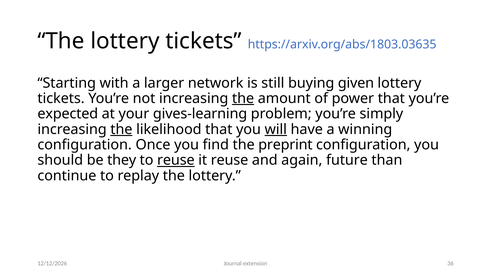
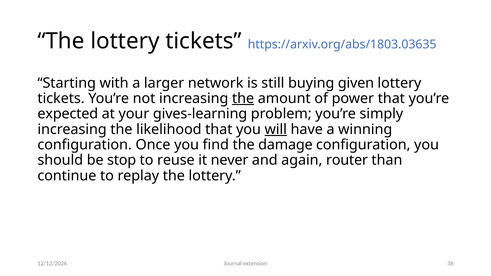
the at (121, 129) underline: present -> none
preprint: preprint -> damage
they: they -> stop
reuse at (176, 160) underline: present -> none
it reuse: reuse -> never
future: future -> router
